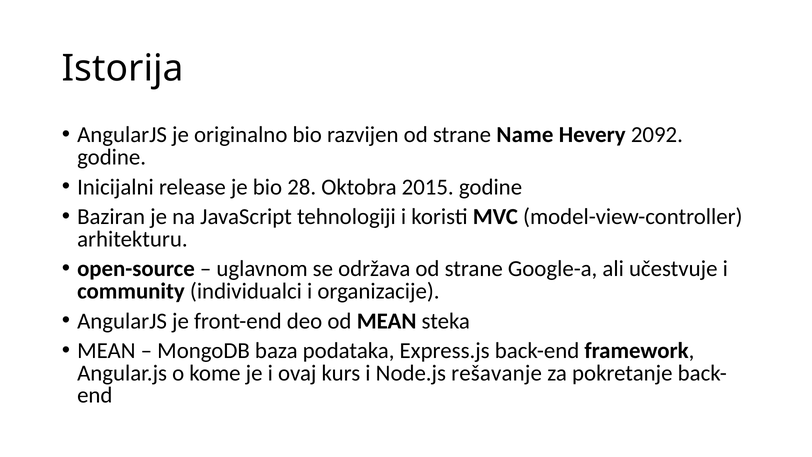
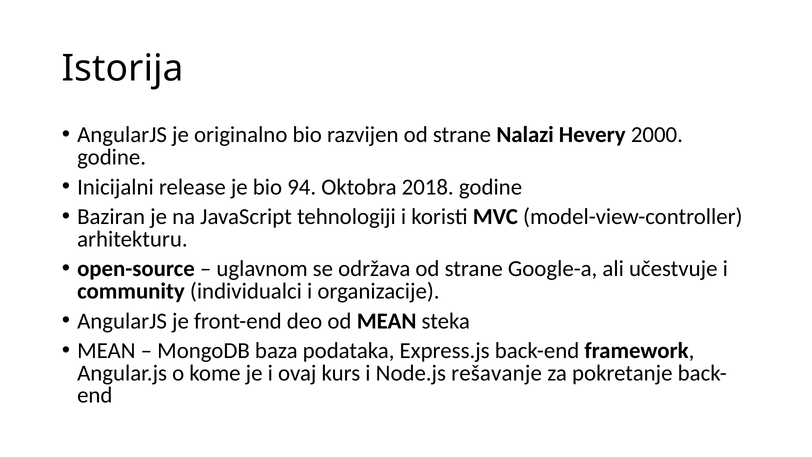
Name: Name -> Nalazi
2092: 2092 -> 2000
28: 28 -> 94
2015: 2015 -> 2018
